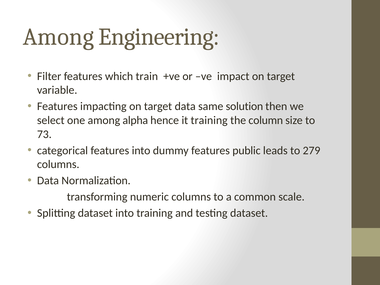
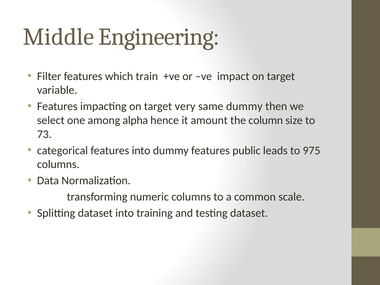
Among at (58, 37): Among -> Middle
target data: data -> very
same solution: solution -> dummy
it training: training -> amount
279: 279 -> 975
